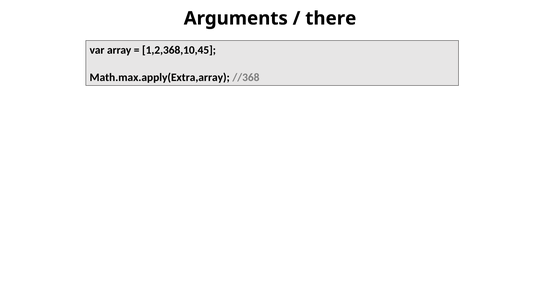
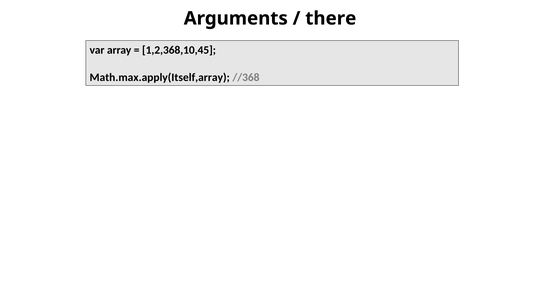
Math.max.apply(Extra,array: Math.max.apply(Extra,array -> Math.max.apply(Itself,array
